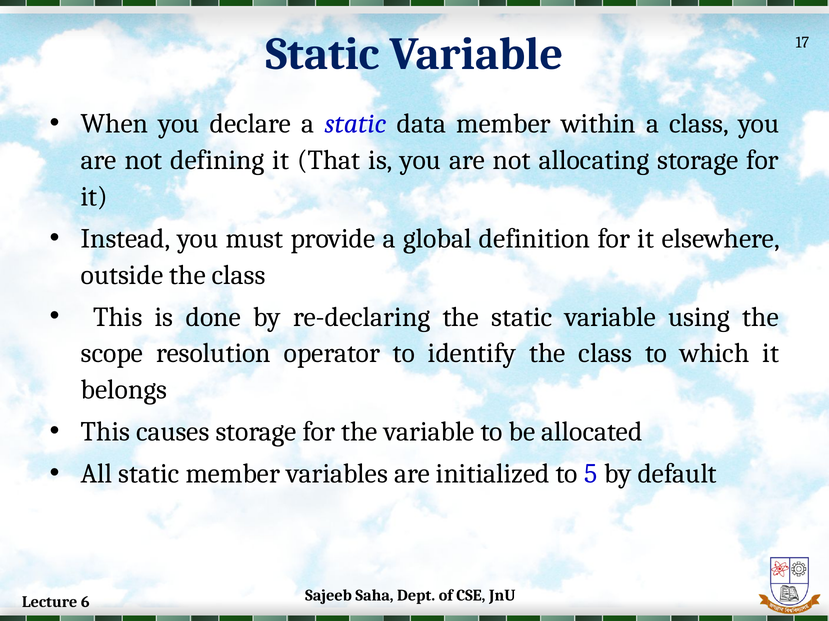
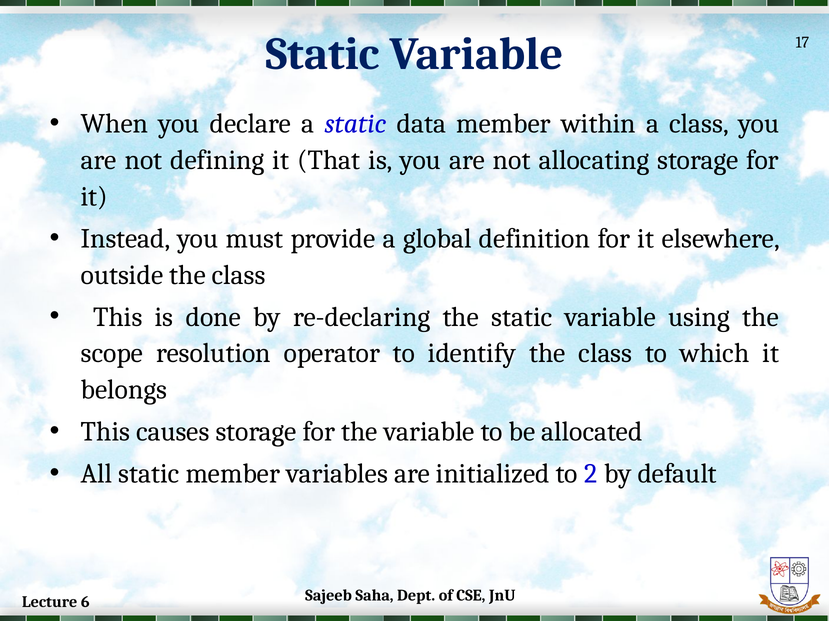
5: 5 -> 2
